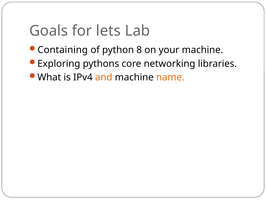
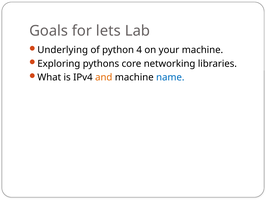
Containing: Containing -> Underlying
8: 8 -> 4
name colour: orange -> blue
